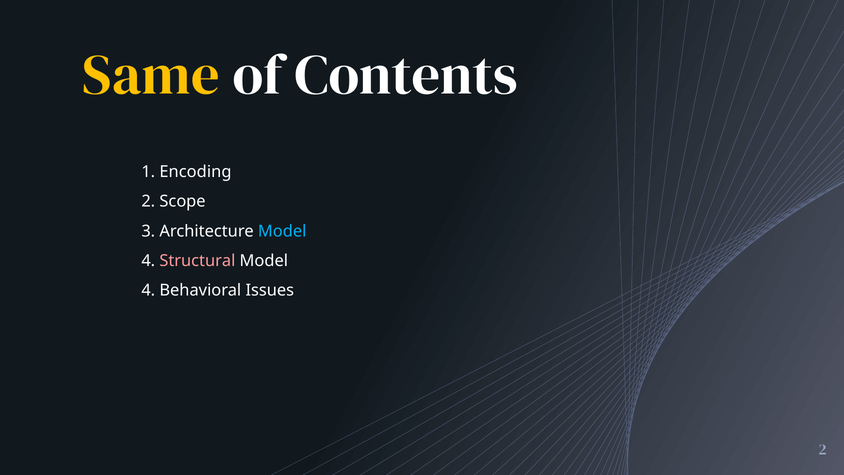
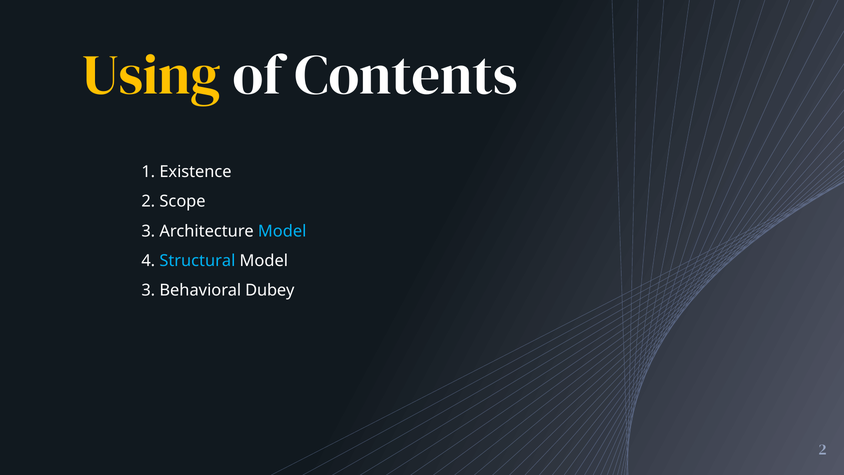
Same: Same -> Using
Encoding: Encoding -> Existence
Structural colour: pink -> light blue
5 4: 4 -> 3
Issues: Issues -> Dubey
